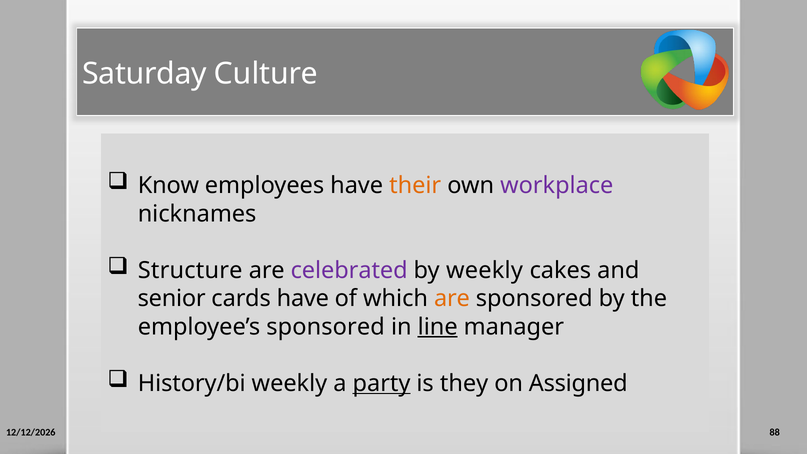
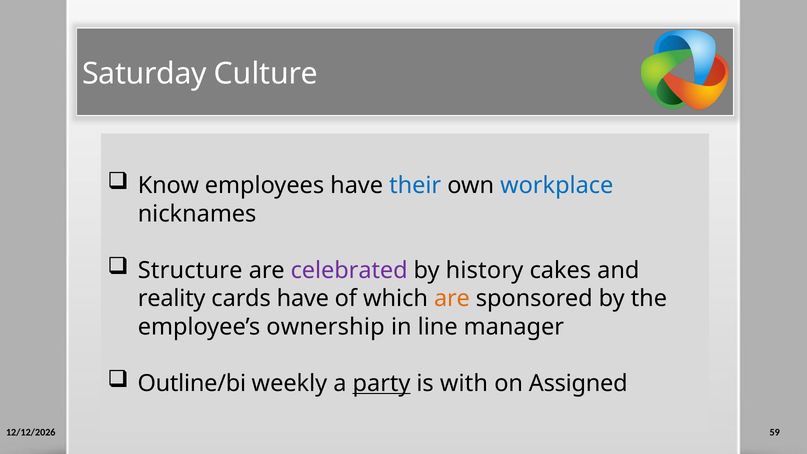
their colour: orange -> blue
workplace colour: purple -> blue
by weekly: weekly -> history
senior: senior -> reality
employee’s sponsored: sponsored -> ownership
line underline: present -> none
History/bi: History/bi -> Outline/bi
they: they -> with
88: 88 -> 59
